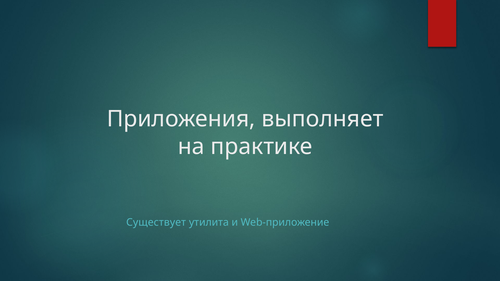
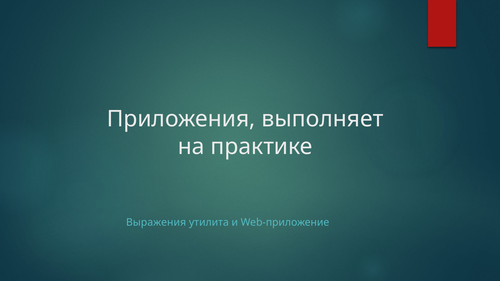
Существует: Существует -> Выражения
